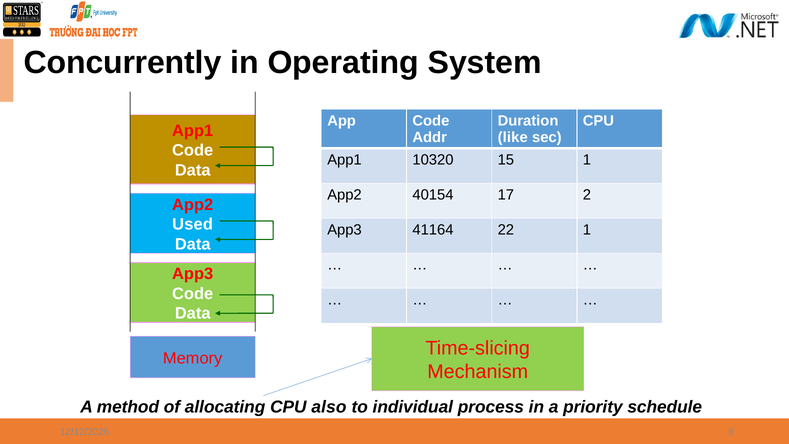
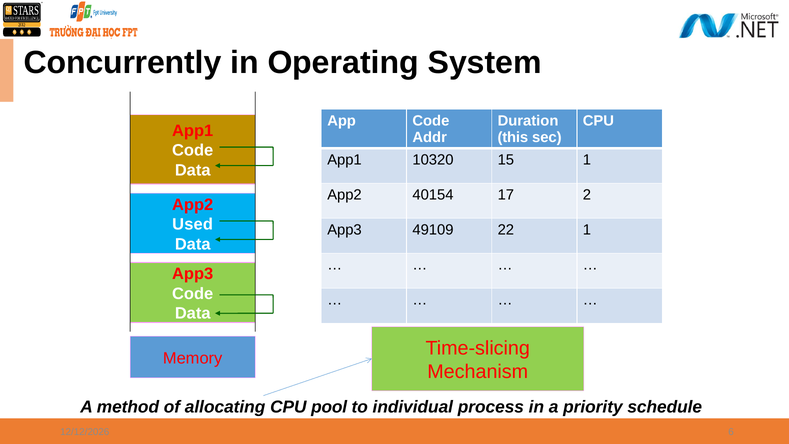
like: like -> this
41164: 41164 -> 49109
also: also -> pool
